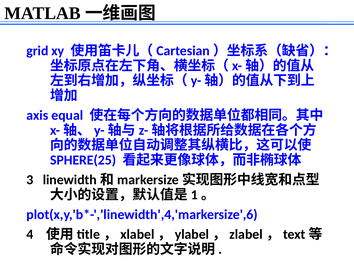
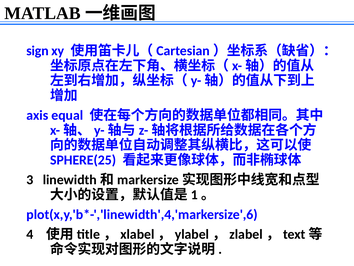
grid: grid -> sign
